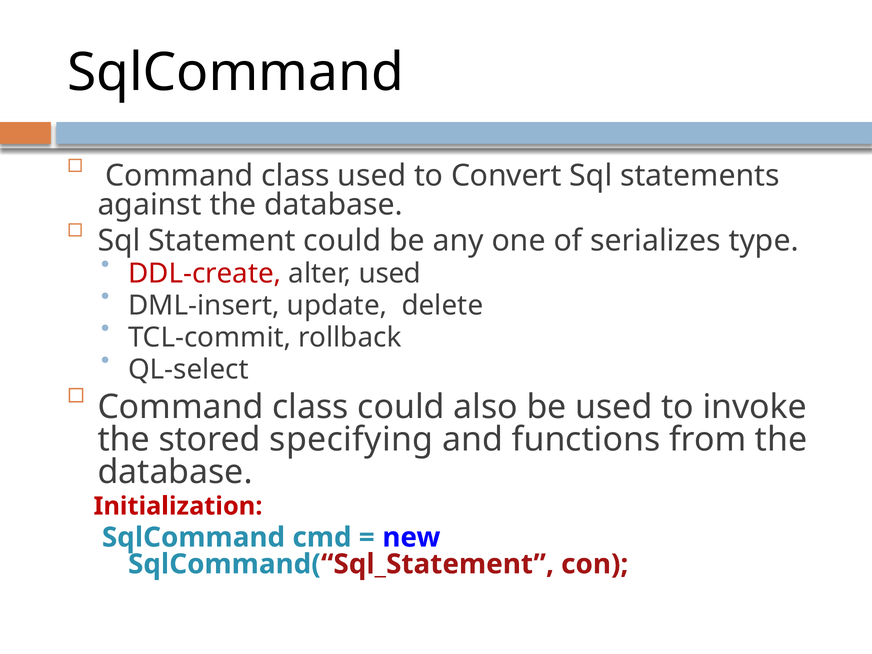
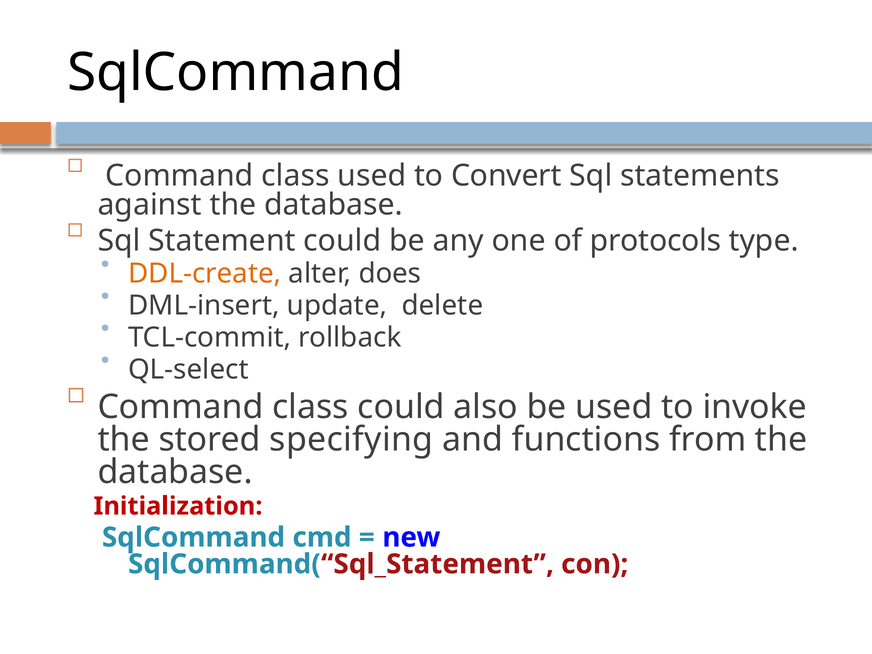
serializes: serializes -> protocols
DDL-create colour: red -> orange
alter used: used -> does
